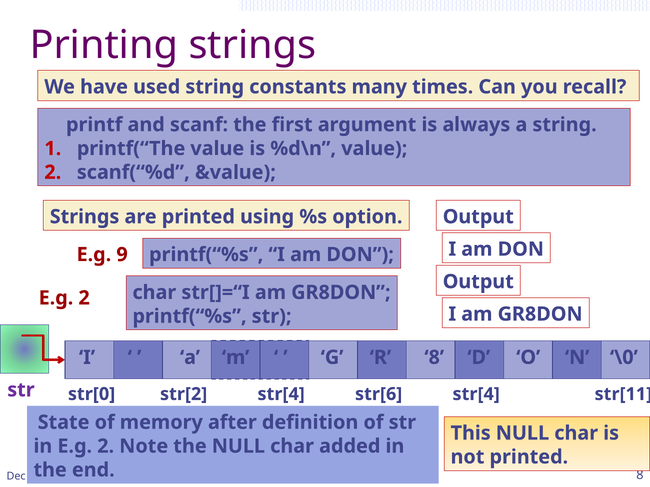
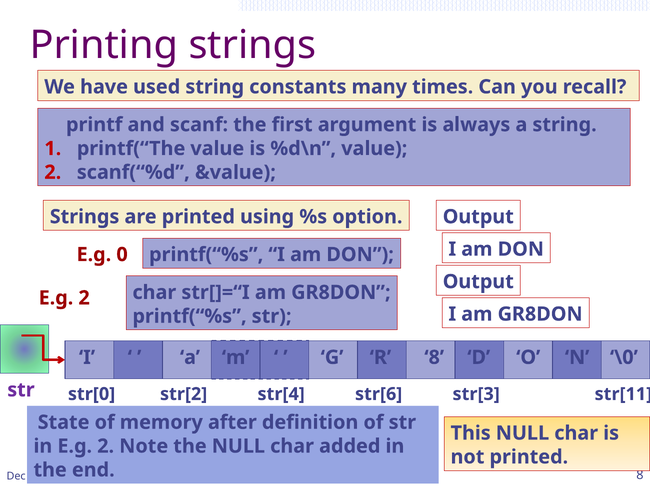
9: 9 -> 0
str[4 at (476, 394): str[4 -> str[3
